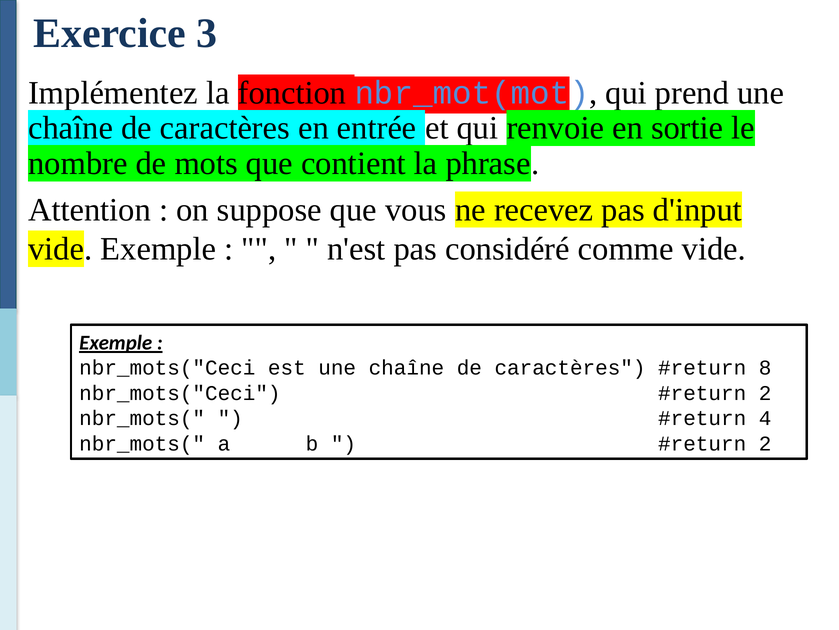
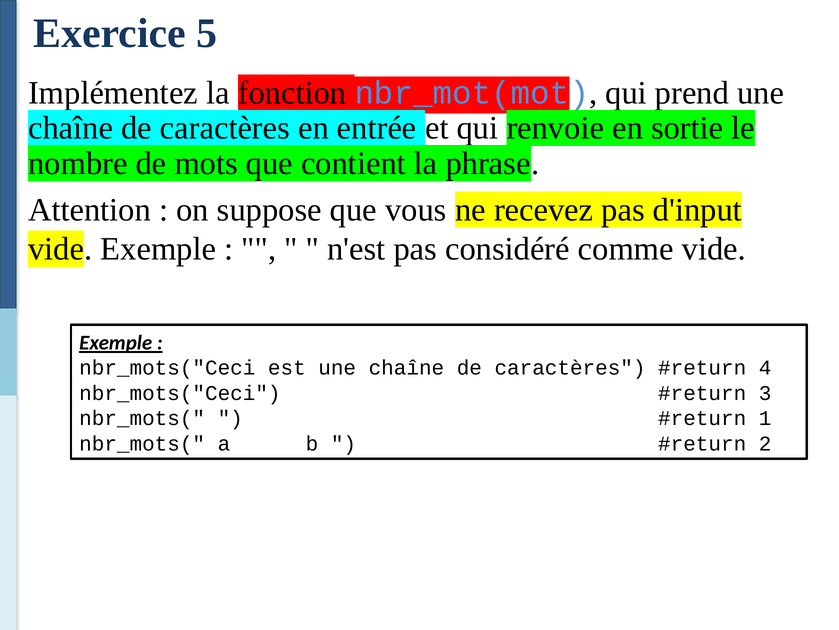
3: 3 -> 5
8: 8 -> 4
2 at (765, 393): 2 -> 3
4: 4 -> 1
